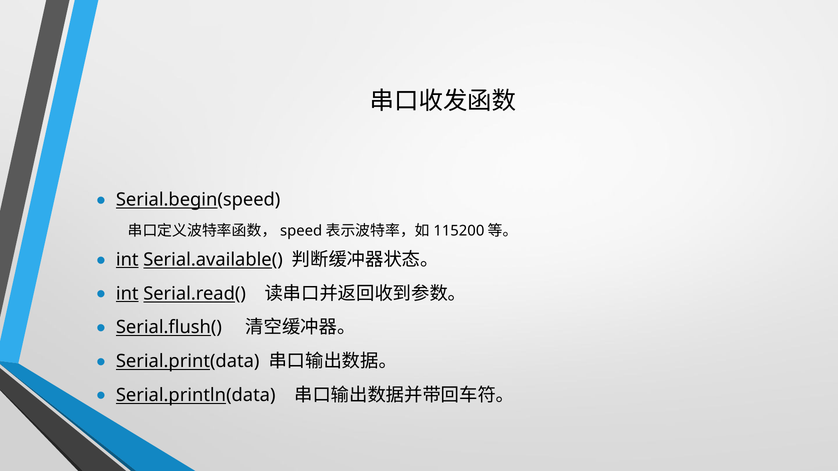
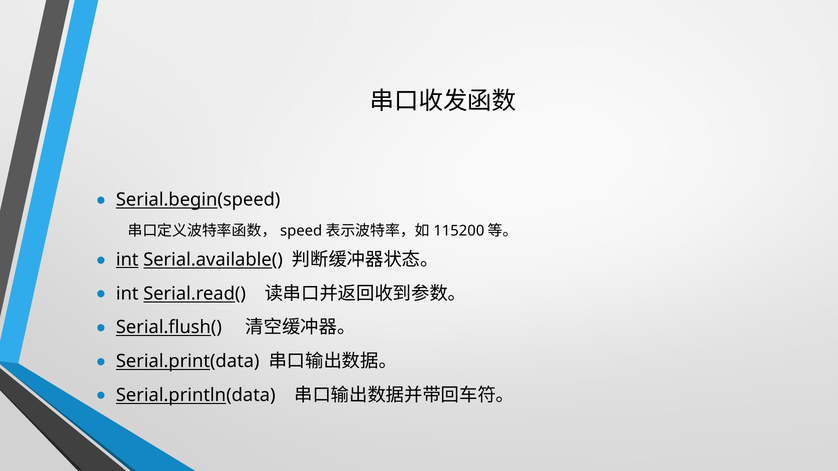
int at (127, 294) underline: present -> none
